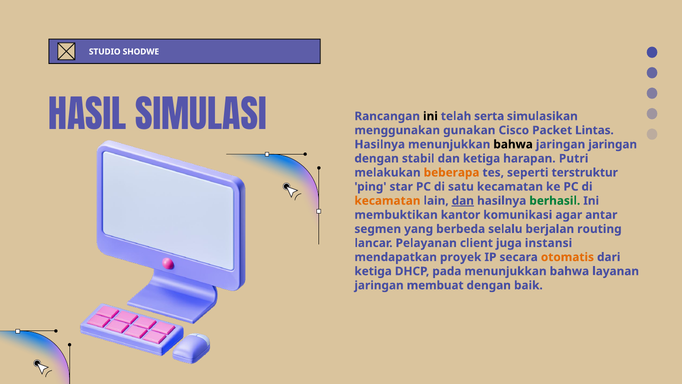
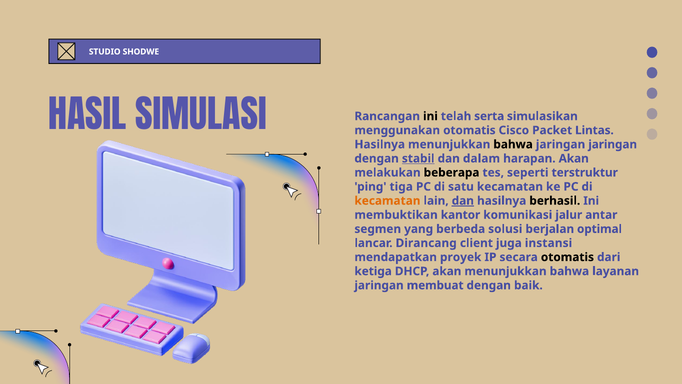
menggunakan gunakan: gunakan -> otomatis
stabil underline: none -> present
dan ketiga: ketiga -> dalam
harapan Putri: Putri -> Akan
beberapa colour: orange -> black
star: star -> tiga
berhasil colour: green -> black
agar: agar -> jalur
selalu: selalu -> solusi
routing: routing -> optimal
Pelayanan: Pelayanan -> Dirancang
otomatis at (567, 257) colour: orange -> black
DHCP pada: pada -> akan
